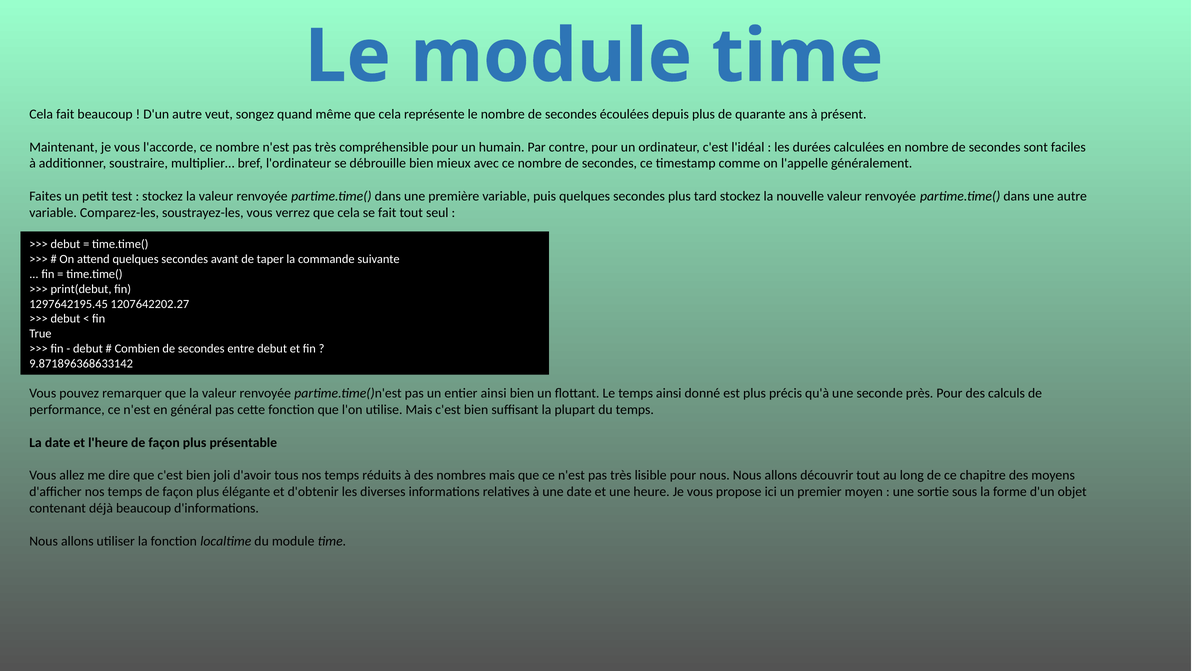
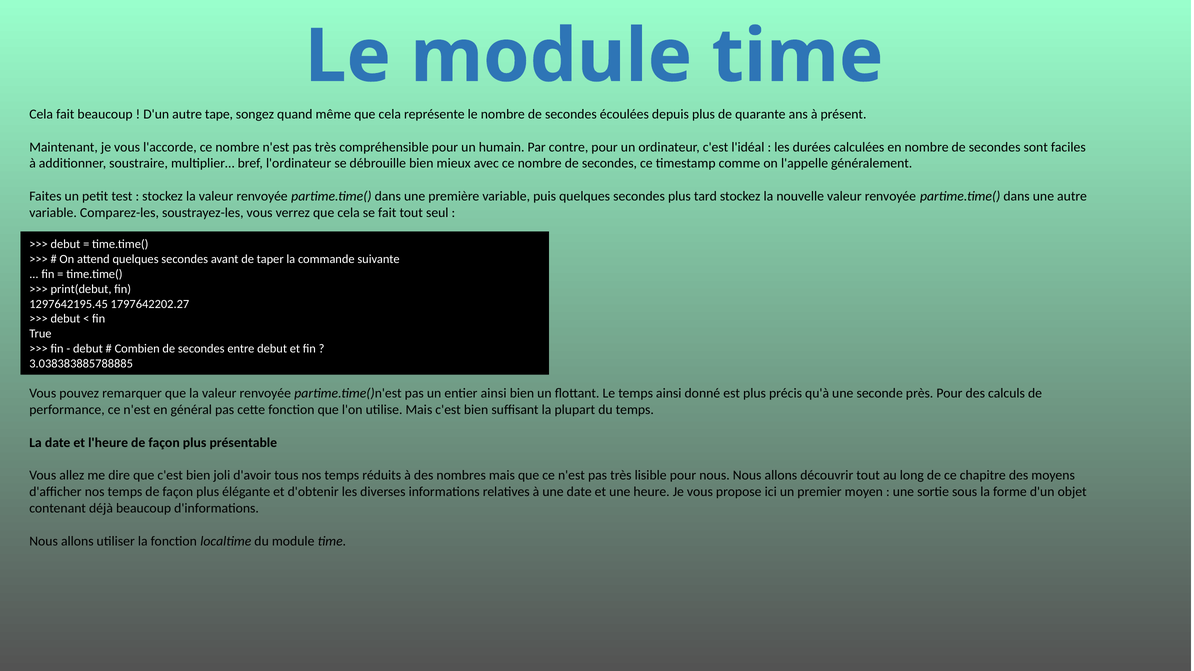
veut: veut -> tape
1207642202.27: 1207642202.27 -> 1797642202.27
9.871896368633142: 9.871896368633142 -> 3.038383885788885
